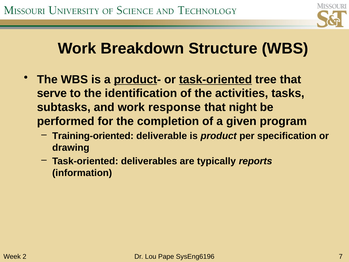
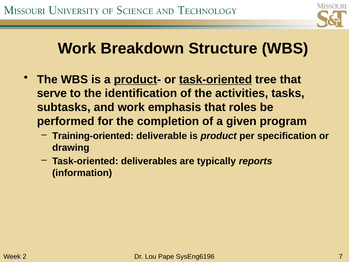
response: response -> emphasis
night: night -> roles
